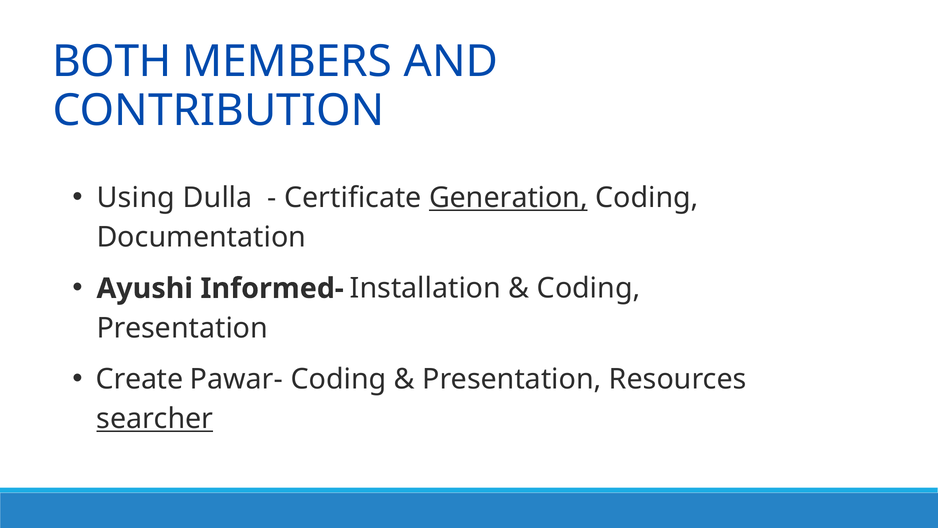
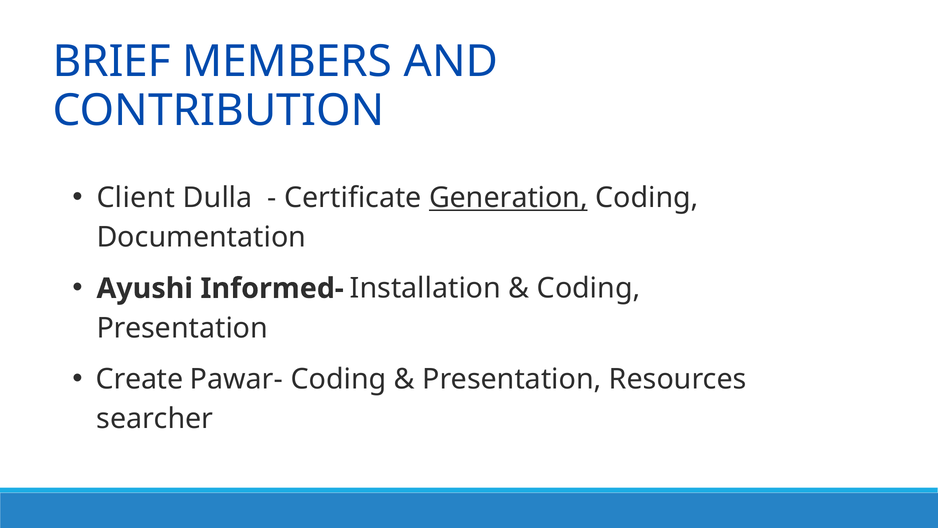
BOTH: BOTH -> BRIEF
Using: Using -> Client
searcher underline: present -> none
